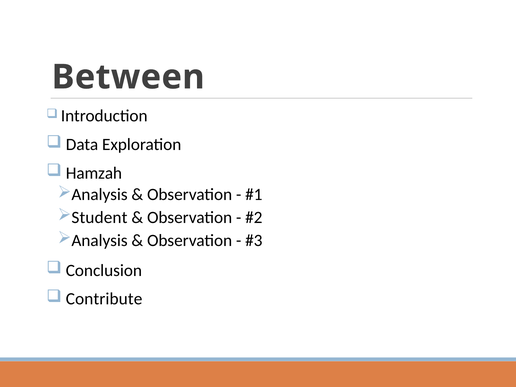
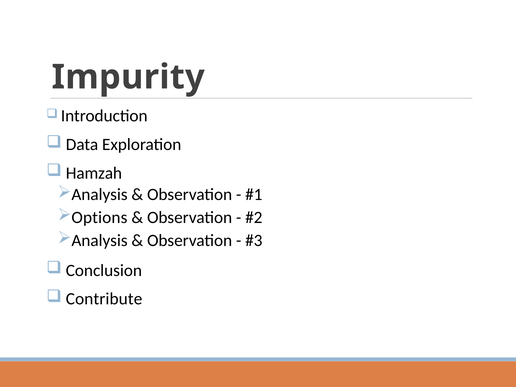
Between: Between -> Impurity
Student: Student -> Options
